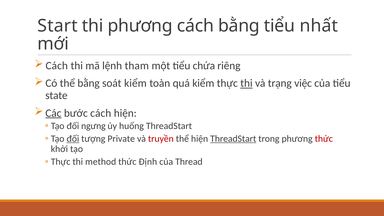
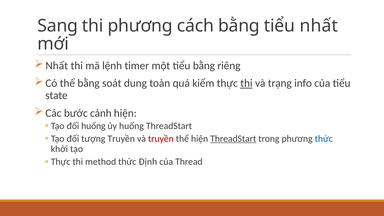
Start: Start -> Sang
Cách at (57, 66): Cách -> Nhất
tham: tham -> timer
tiểu chứa: chứa -> bằng
soát kiểm: kiểm -> dung
việc: việc -> info
Các underline: present -> none
bước cách: cách -> cảnh
đối ngưng: ngưng -> huống
đối at (73, 139) underline: present -> none
tượng Private: Private -> Truyền
thức at (324, 139) colour: red -> blue
